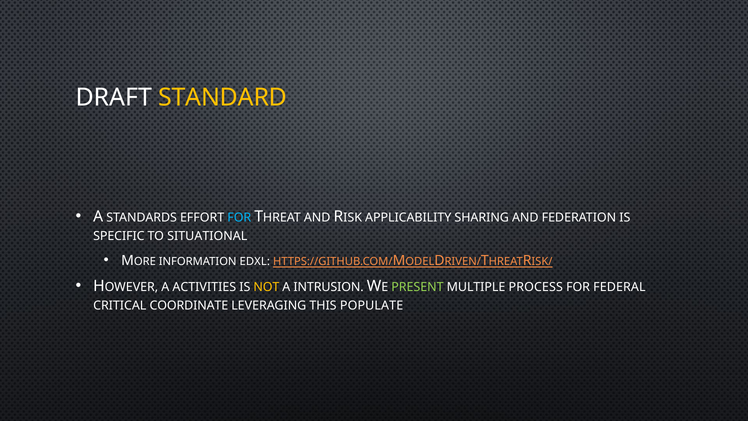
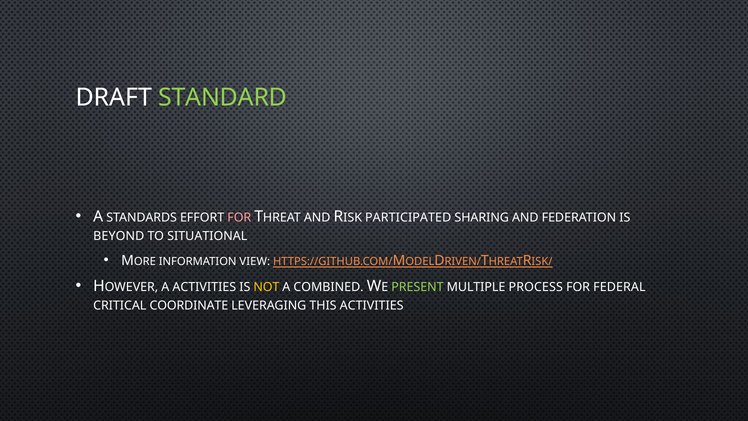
STANDARD colour: yellow -> light green
FOR at (239, 217) colour: light blue -> pink
APPLICABILITY: APPLICABILITY -> PARTICIPATED
SPECIFIC: SPECIFIC -> BEYOND
EDXL: EDXL -> VIEW
INTRUSION: INTRUSION -> COMBINED
THIS POPULATE: POPULATE -> ACTIVITIES
